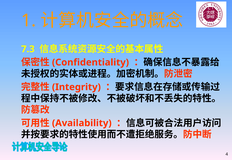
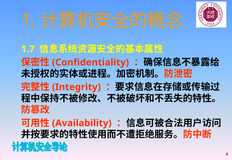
7.3: 7.3 -> 1.7
